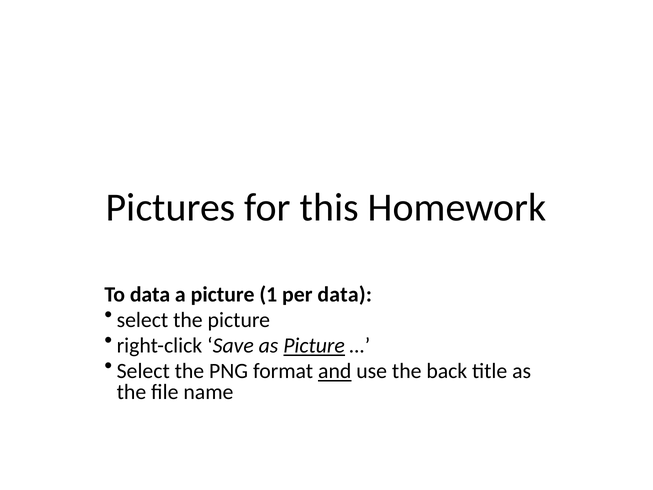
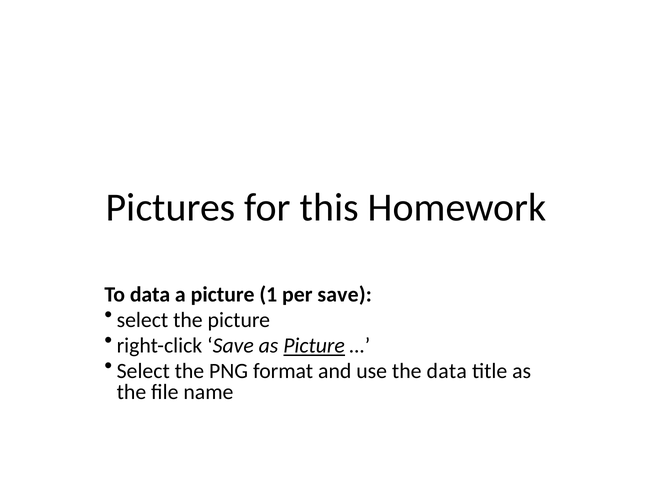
per data: data -> save
and underline: present -> none
the back: back -> data
